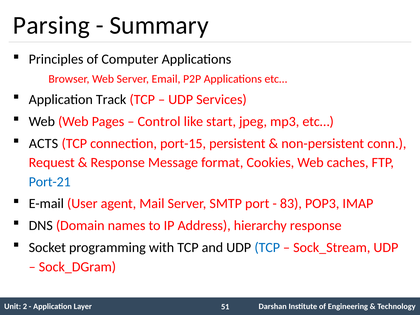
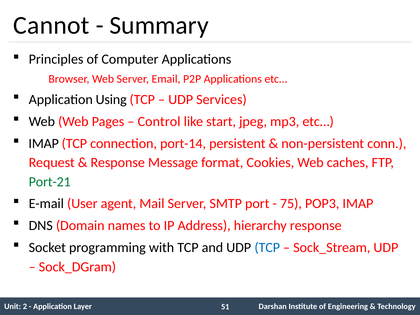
Parsing: Parsing -> Cannot
Track: Track -> Using
ACTS at (44, 143): ACTS -> IMAP
port-15: port-15 -> port-14
Port-21 colour: blue -> green
83: 83 -> 75
